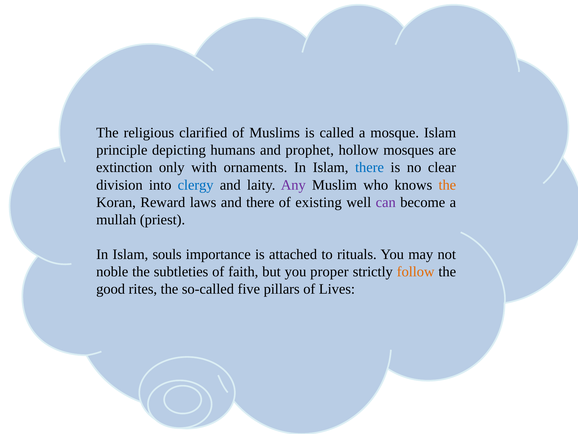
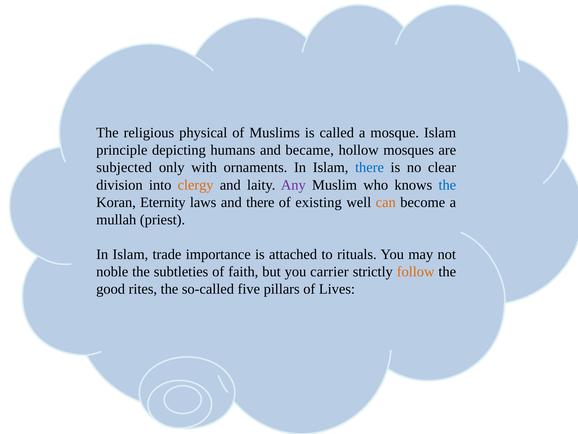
clarified: clarified -> physical
prophet: prophet -> became
extinction: extinction -> subjected
clergy colour: blue -> orange
the at (447, 185) colour: orange -> blue
Reward: Reward -> Eternity
can colour: purple -> orange
souls: souls -> trade
proper: proper -> carrier
